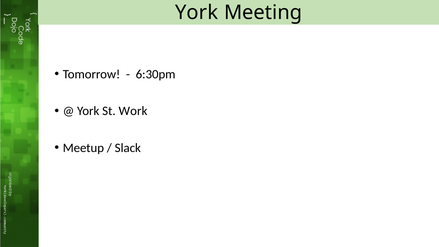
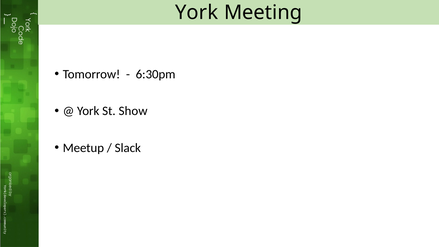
Work: Work -> Show
